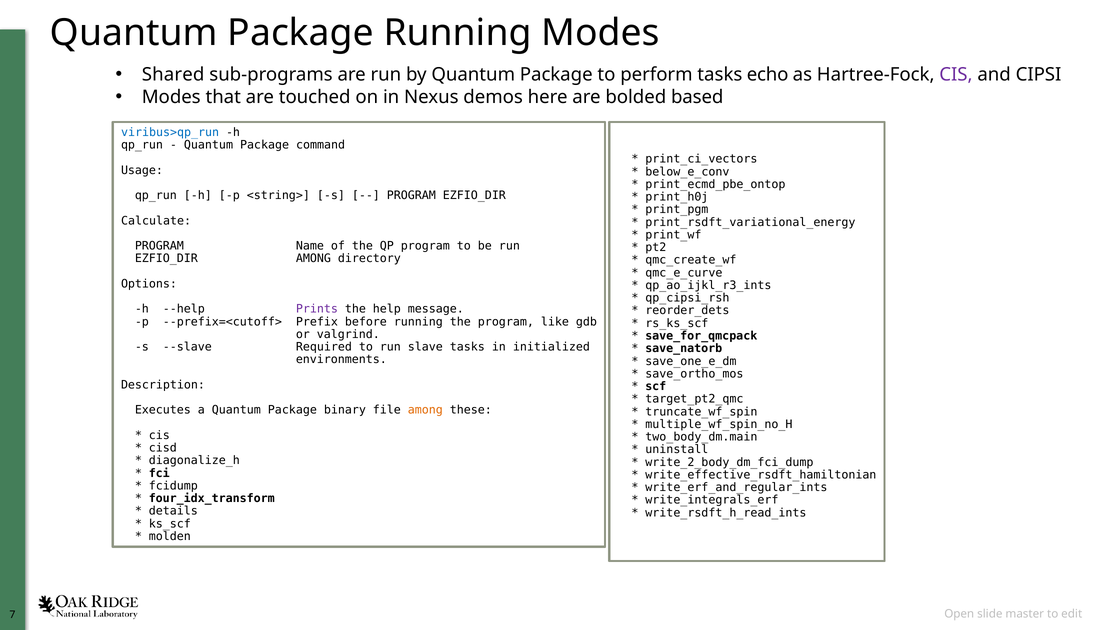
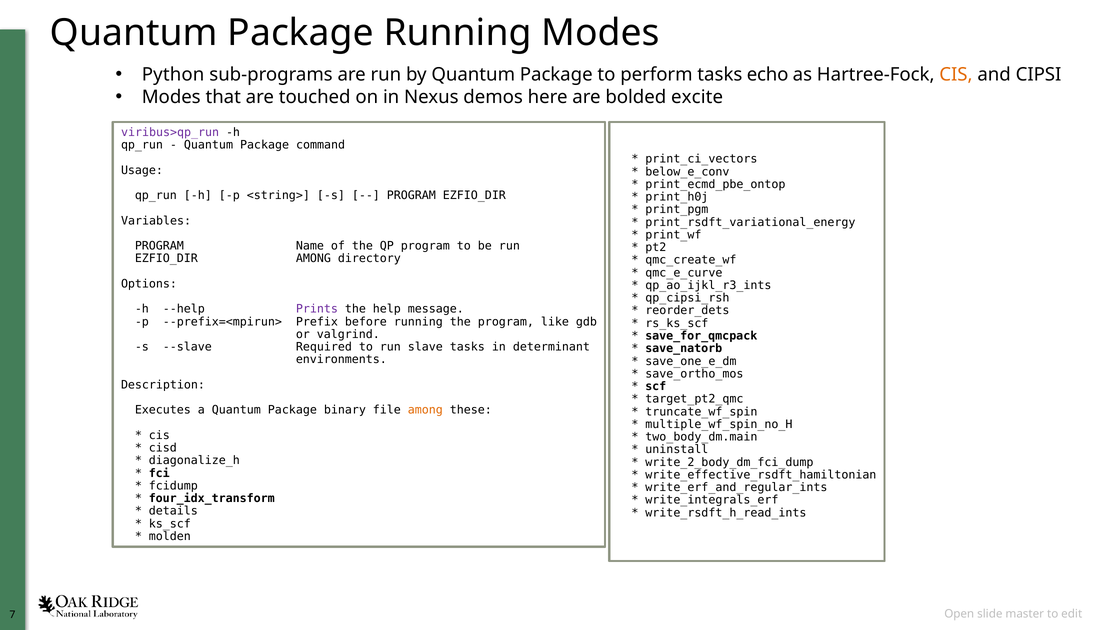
Shared: Shared -> Python
CIS at (956, 75) colour: purple -> orange
based: based -> excite
viribus>qp_run colour: blue -> purple
Calculate: Calculate -> Variables
--prefix=<cutoff>: --prefix=<cutoff> -> --prefix=<mpirun>
initialized: initialized -> determinant
